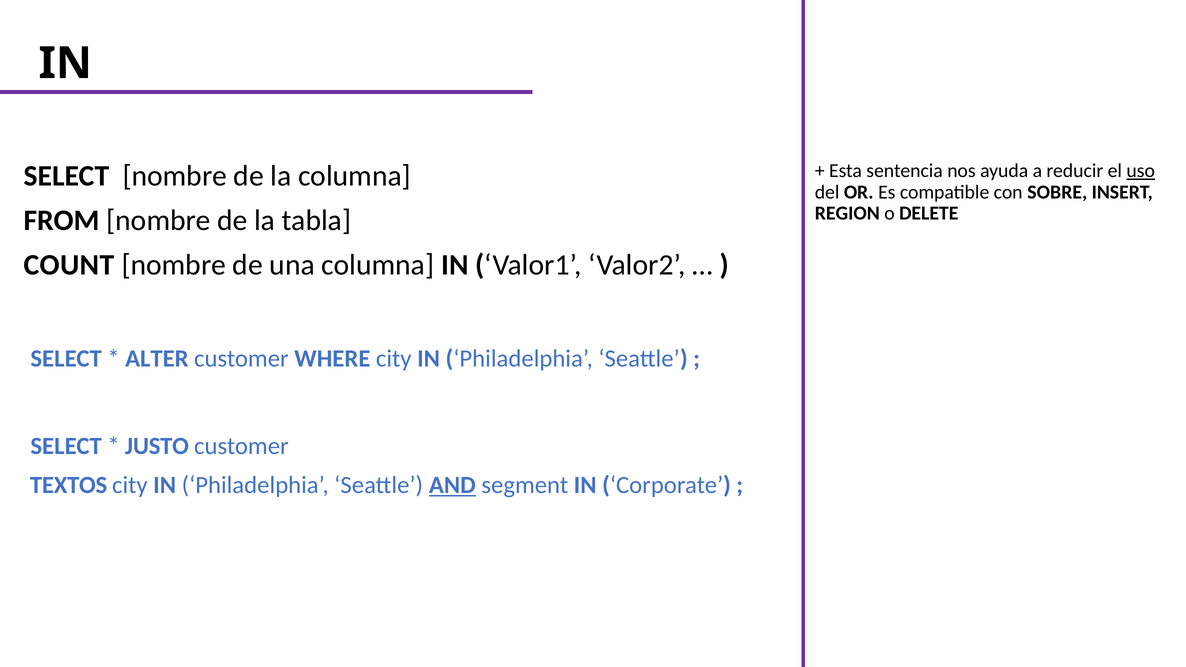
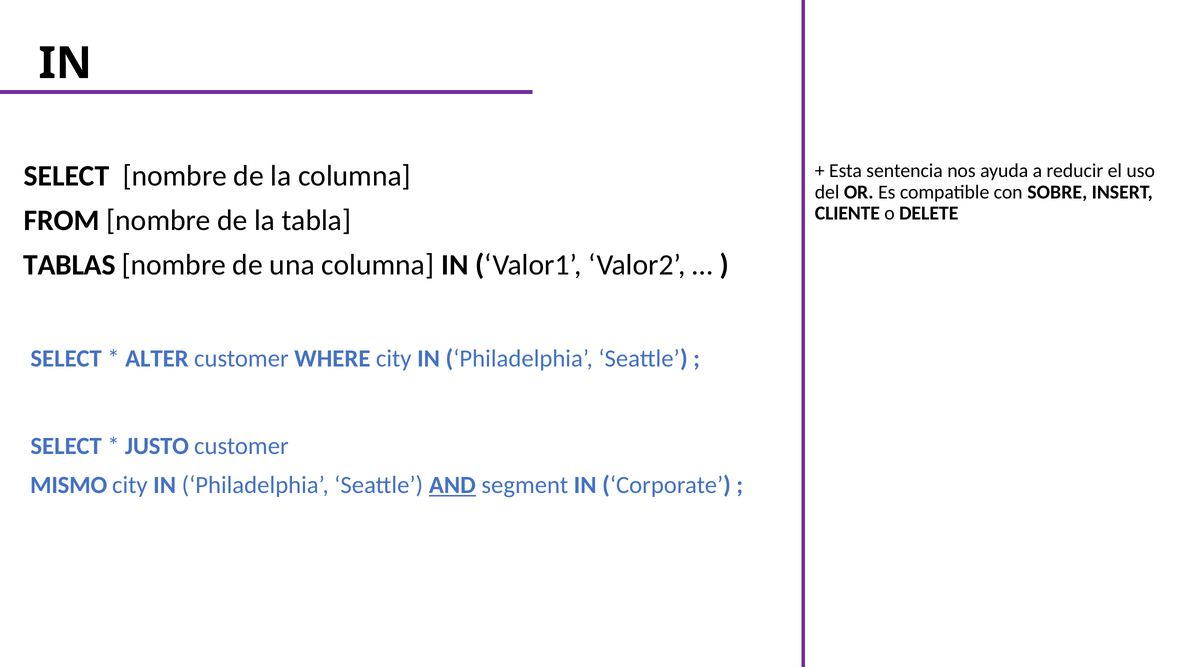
uso underline: present -> none
REGION: REGION -> CLIENTE
COUNT: COUNT -> TABLAS
TEXTOS: TEXTOS -> MISMO
